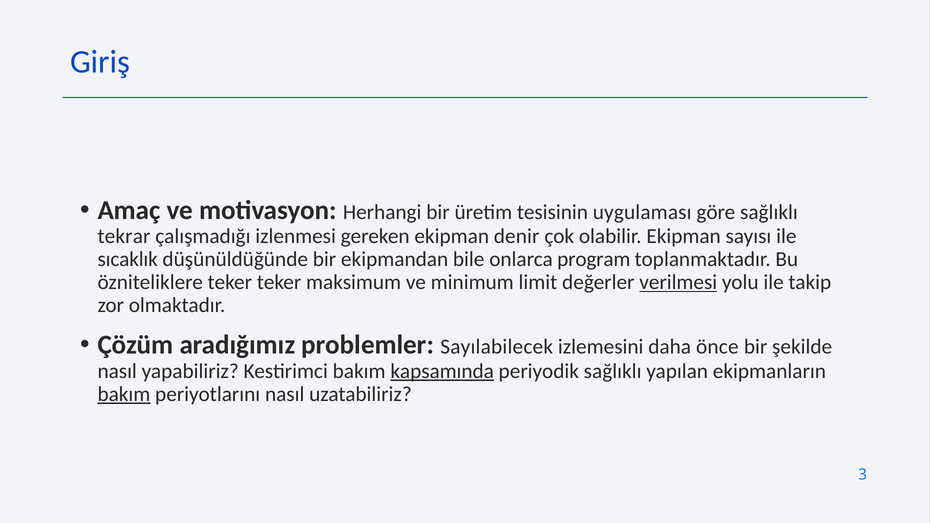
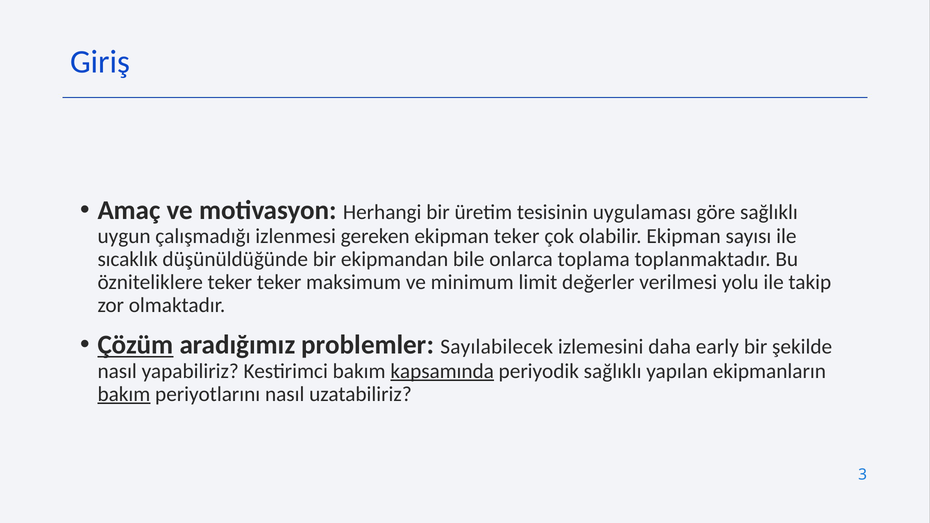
tekrar: tekrar -> uygun
ekipman denir: denir -> teker
program: program -> toplama
verilmesi underline: present -> none
Çözüm underline: none -> present
önce: önce -> early
